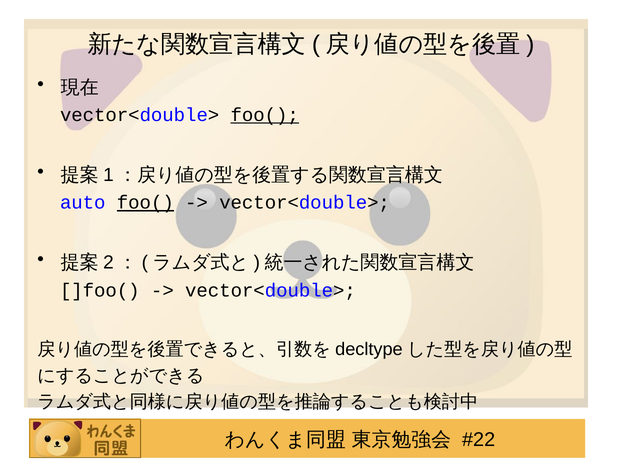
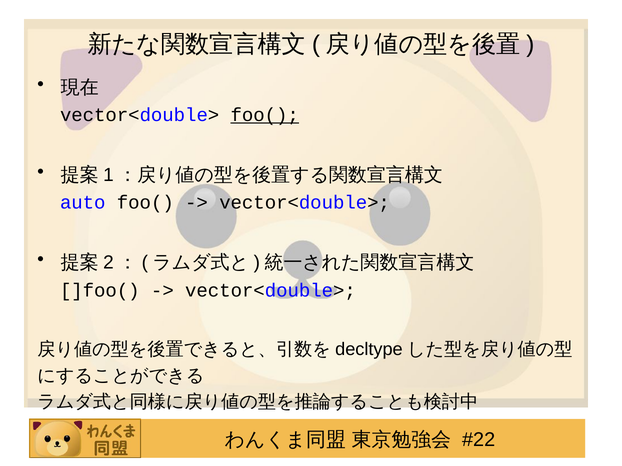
foo( at (145, 203) underline: present -> none
